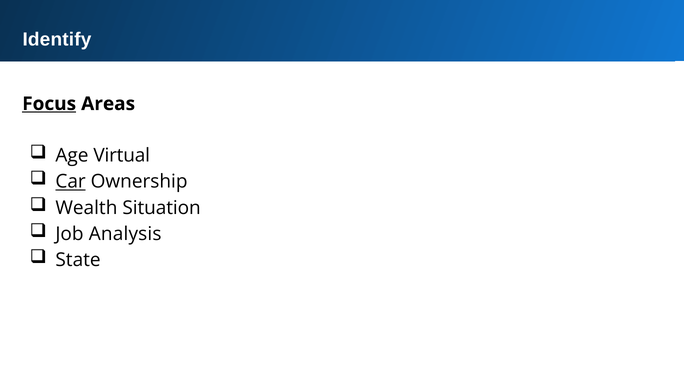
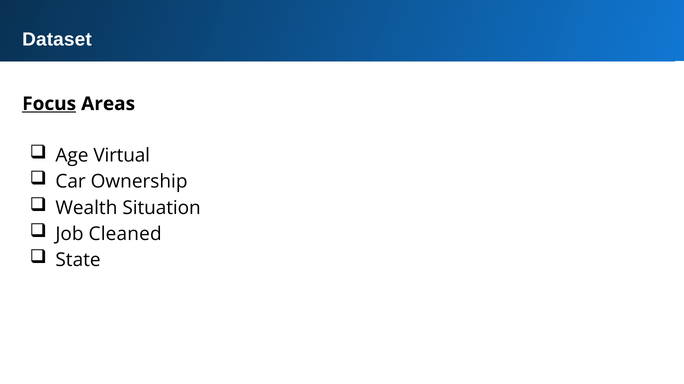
Identify: Identify -> Dataset
Car underline: present -> none
Analysis: Analysis -> Cleaned
